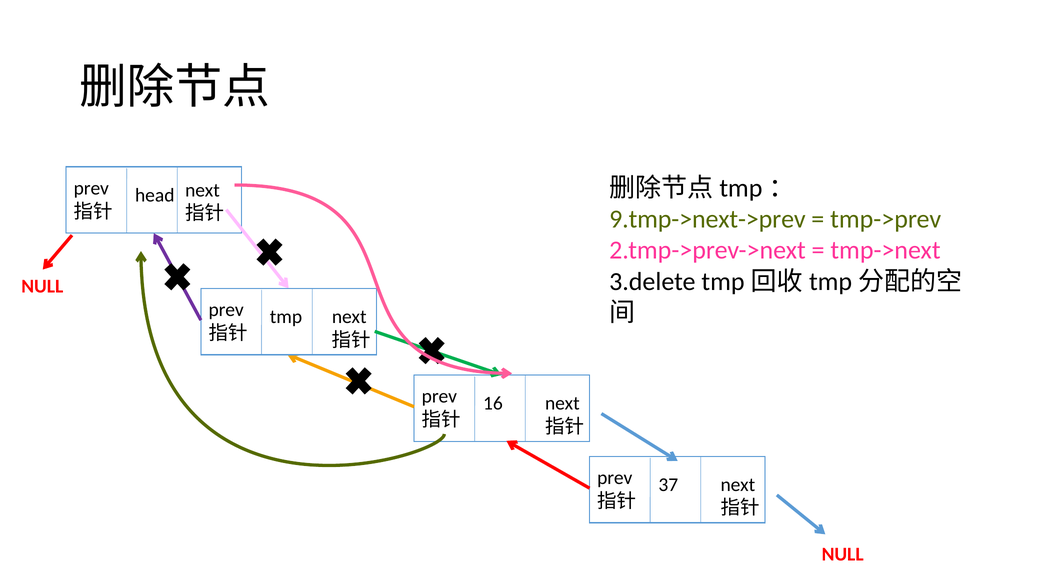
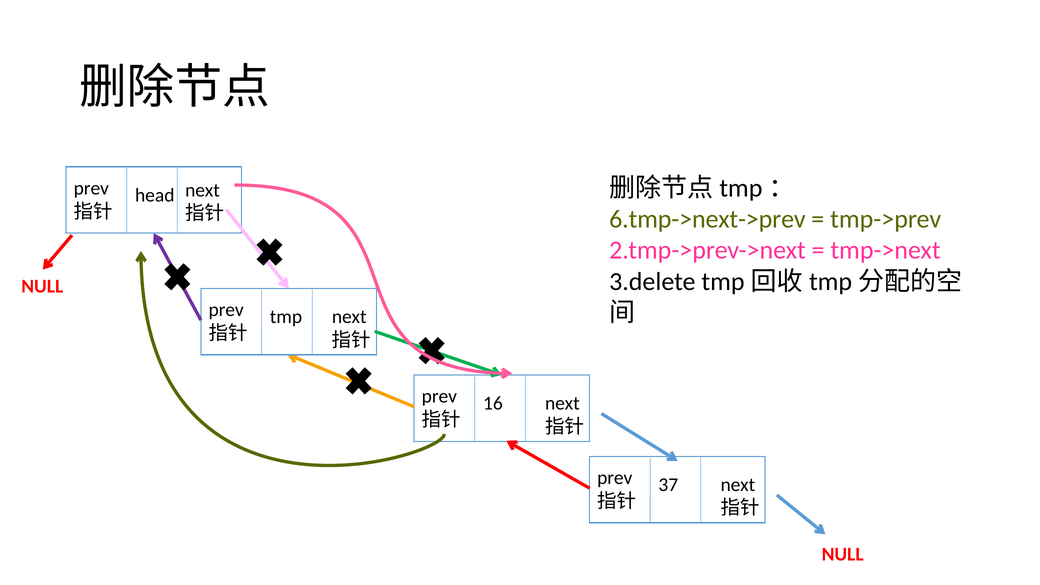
9.tmp->next->prev: 9.tmp->next->prev -> 6.tmp->next->prev
